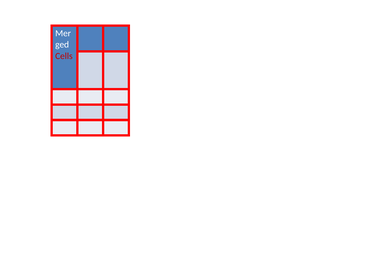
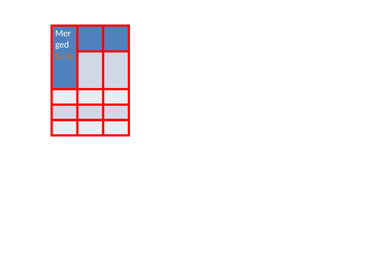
Cells colour: red -> orange
